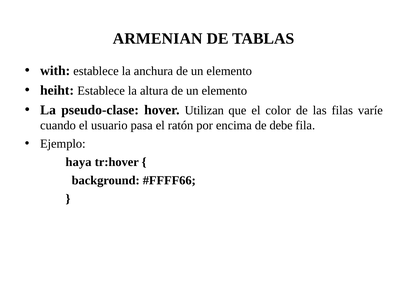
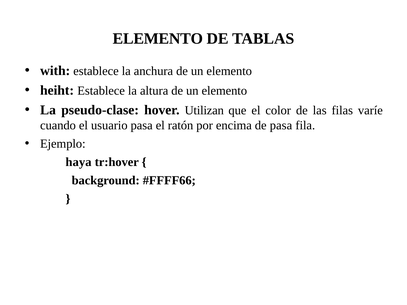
ARMENIAN at (158, 39): ARMENIAN -> ELEMENTO
de debe: debe -> pasa
